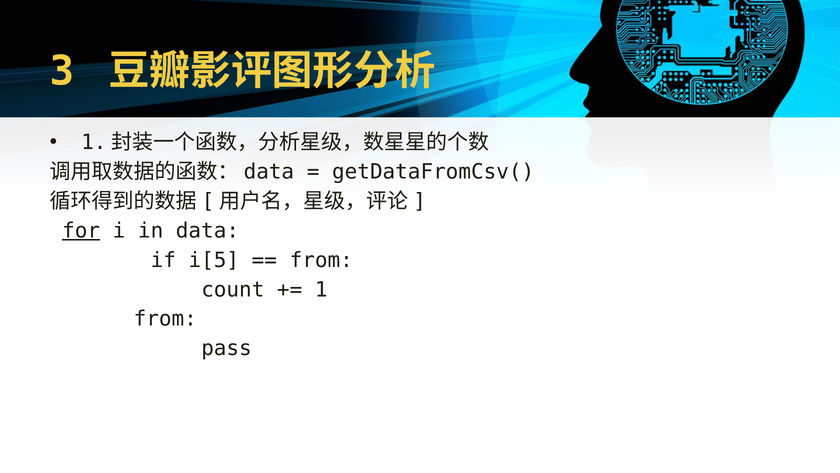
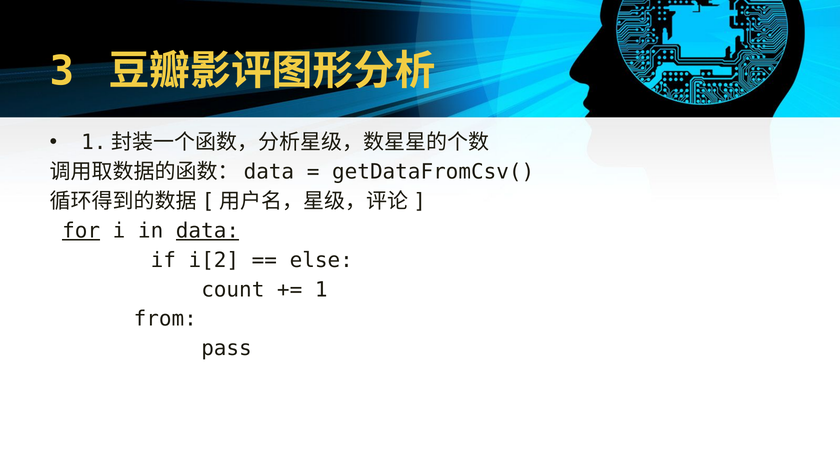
data underline: none -> present
i[5: i[5 -> i[2
from at (321, 260): from -> else
